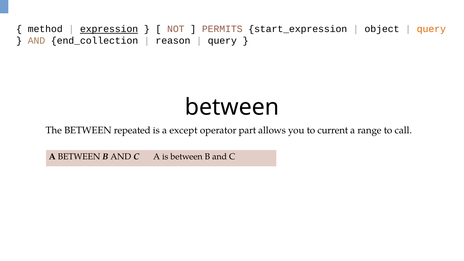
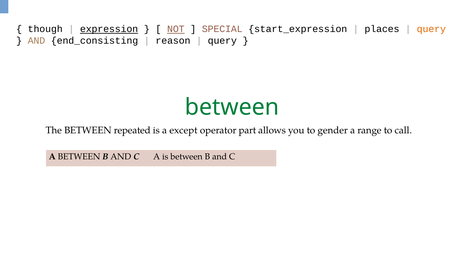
method: method -> though
NOT underline: none -> present
PERMITS: PERMITS -> SPECIAL
object: object -> places
end_collection: end_collection -> end_consisting
between at (232, 107) colour: black -> green
current: current -> gender
